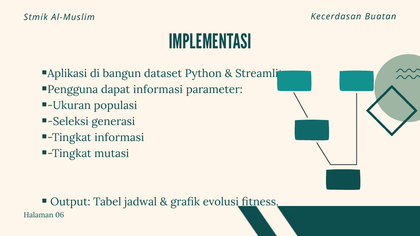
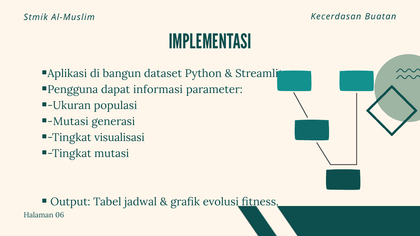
Seleksi at (68, 122): Seleksi -> Mutasi
Tingkat informasi: informasi -> visualisasi
